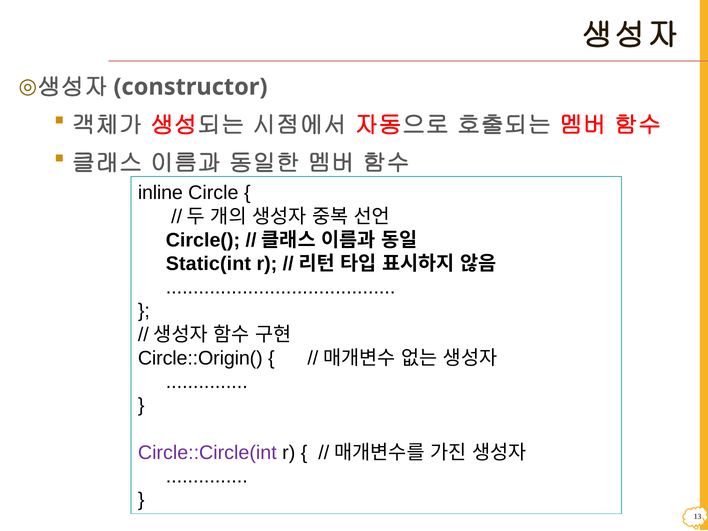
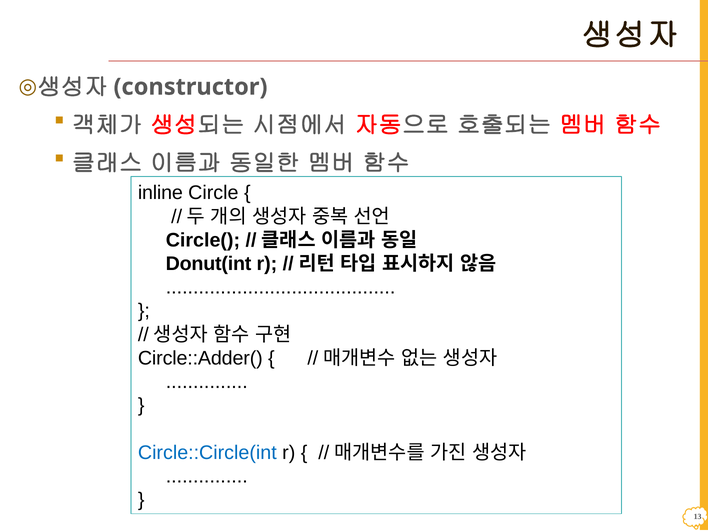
Static(int: Static(int -> Donut(int
Circle::Origin(: Circle::Origin( -> Circle::Adder(
Circle::Circle(int colour: purple -> blue
